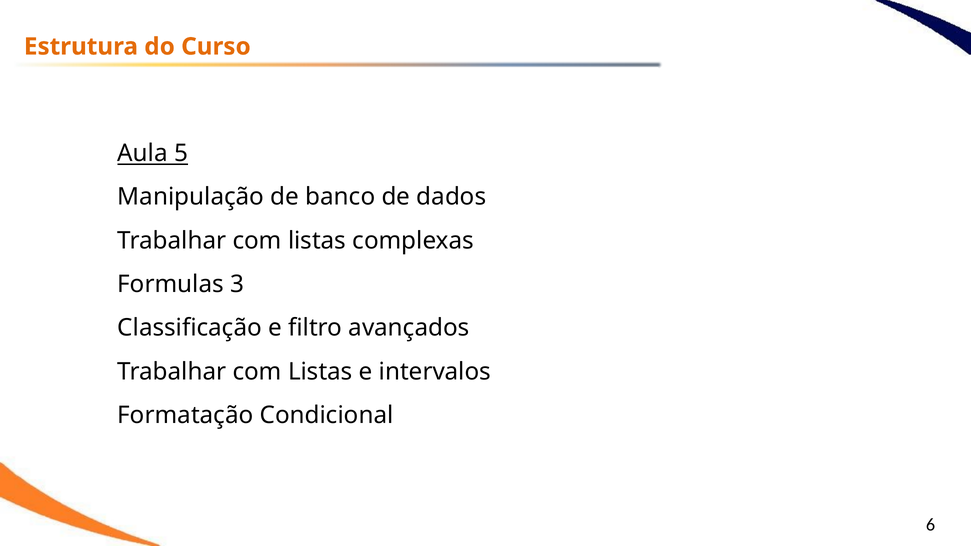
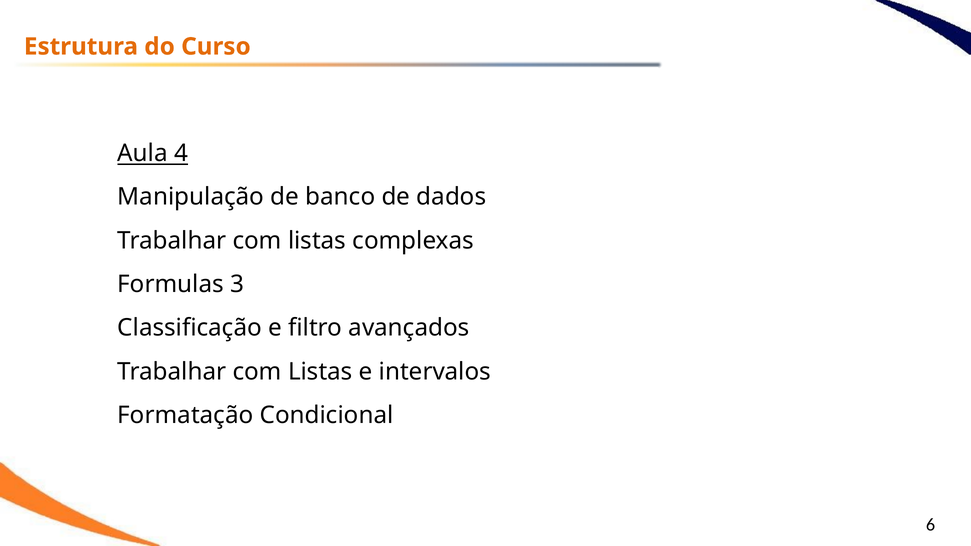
5: 5 -> 4
